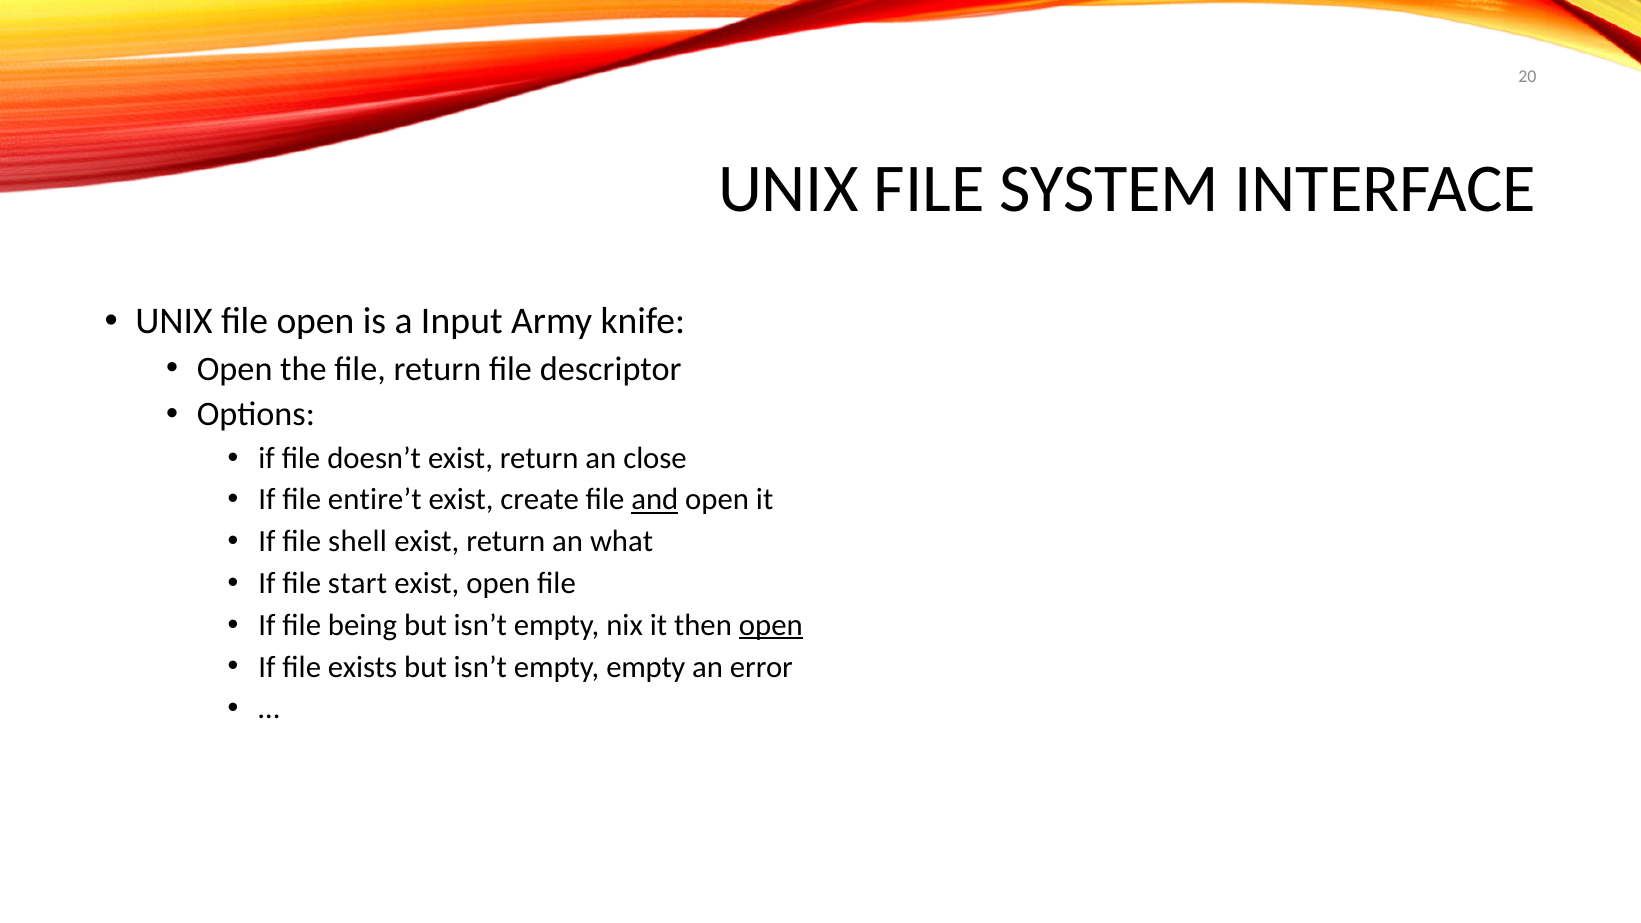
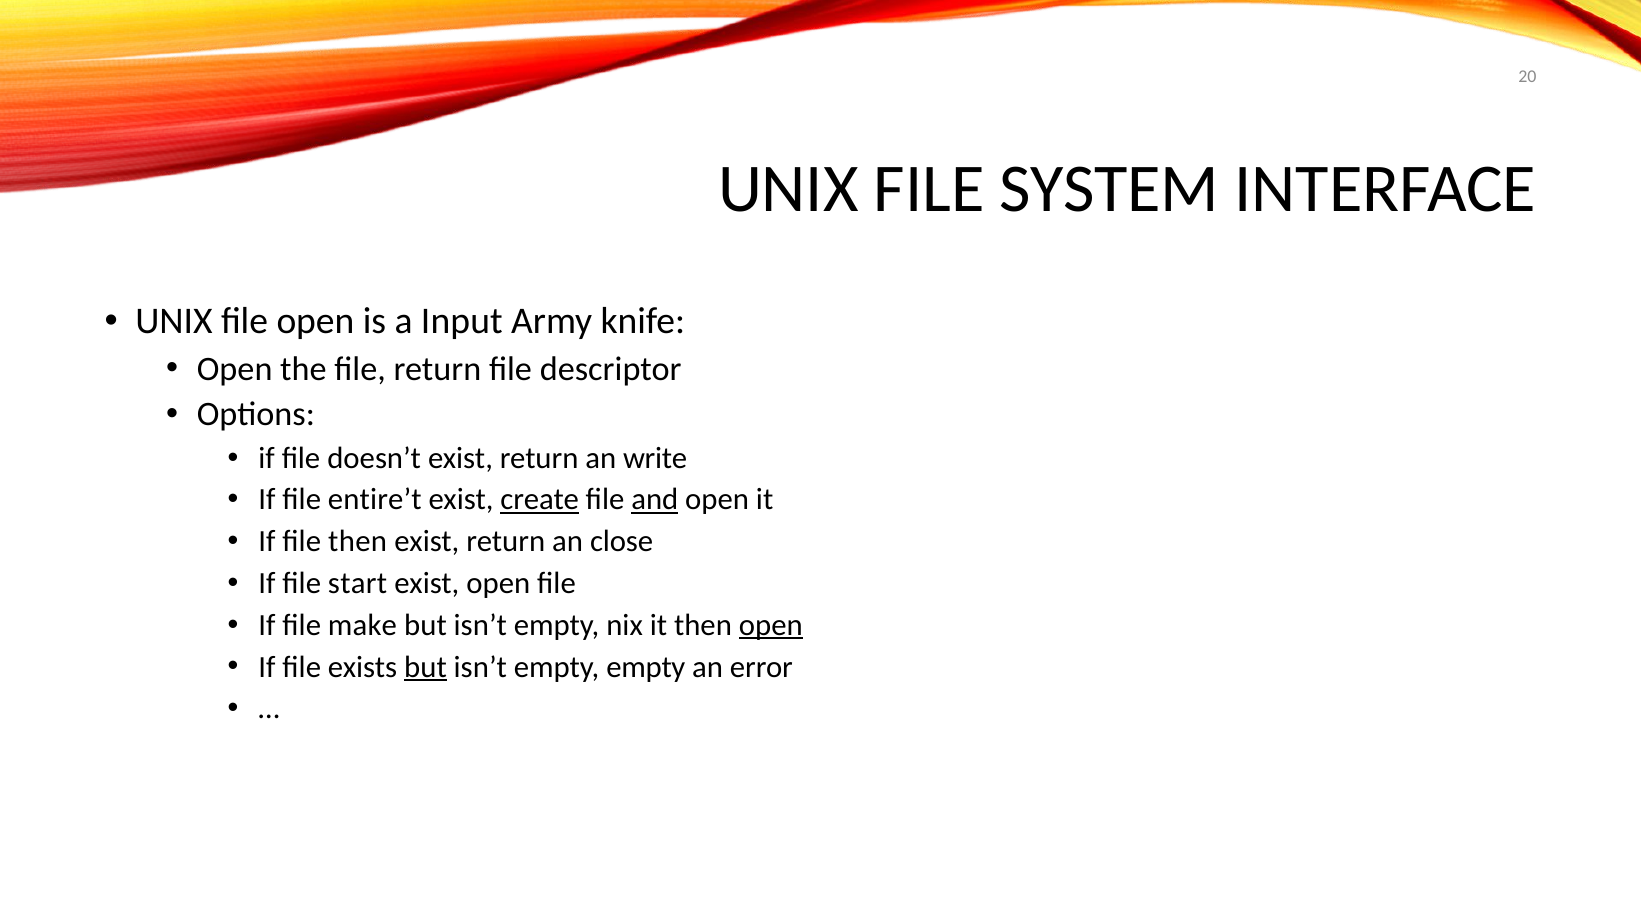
close: close -> write
create underline: none -> present
file shell: shell -> then
what: what -> close
being: being -> make
but at (425, 667) underline: none -> present
